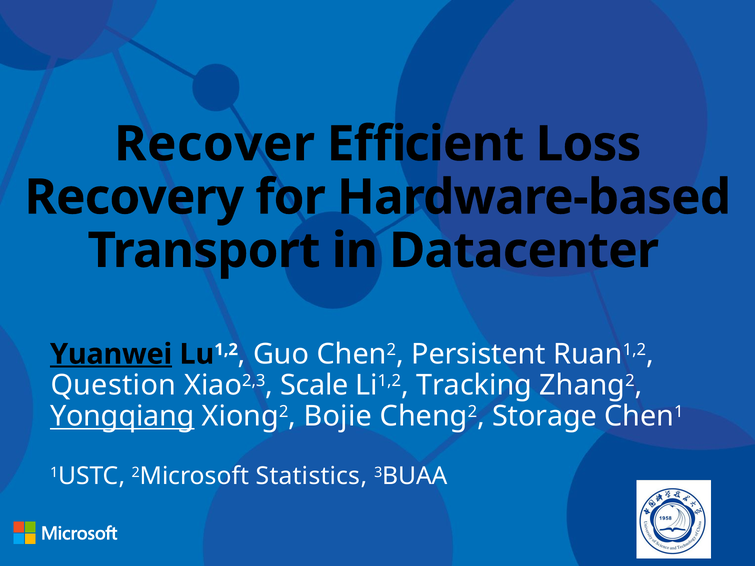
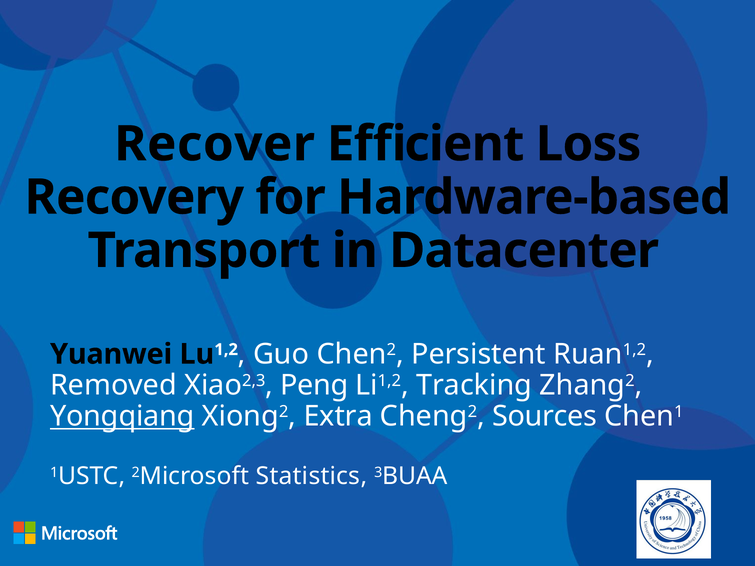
Yuanwei underline: present -> none
Question: Question -> Removed
Scale: Scale -> Peng
Bojie: Bojie -> Extra
Storage: Storage -> Sources
